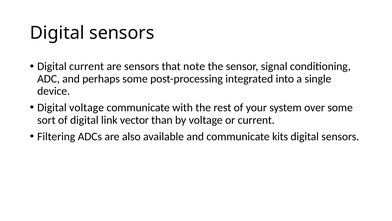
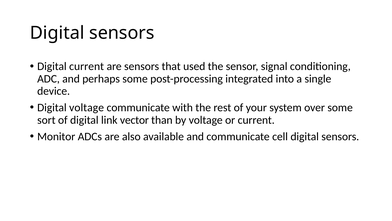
note: note -> used
Filtering: Filtering -> Monitor
kits: kits -> cell
